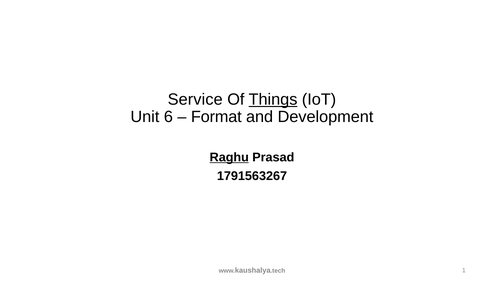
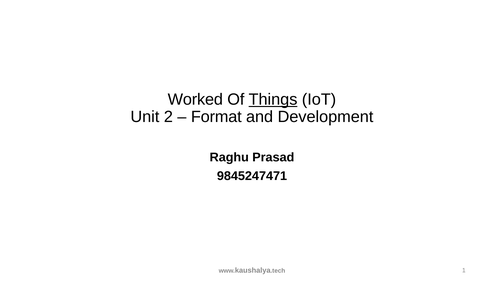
Service: Service -> Worked
6: 6 -> 2
Raghu underline: present -> none
1791563267: 1791563267 -> 9845247471
